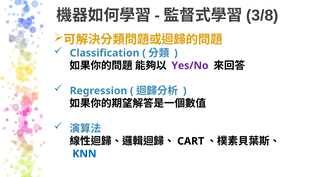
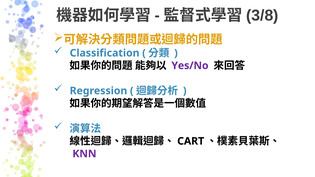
KNN colour: blue -> purple
